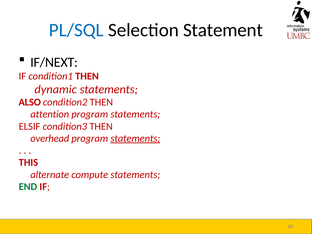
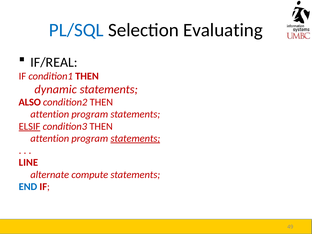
Statement: Statement -> Evaluating
IF/NEXT: IF/NEXT -> IF/REAL
ELSIF underline: none -> present
overhead at (50, 138): overhead -> attention
THIS: THIS -> LINE
END colour: green -> blue
